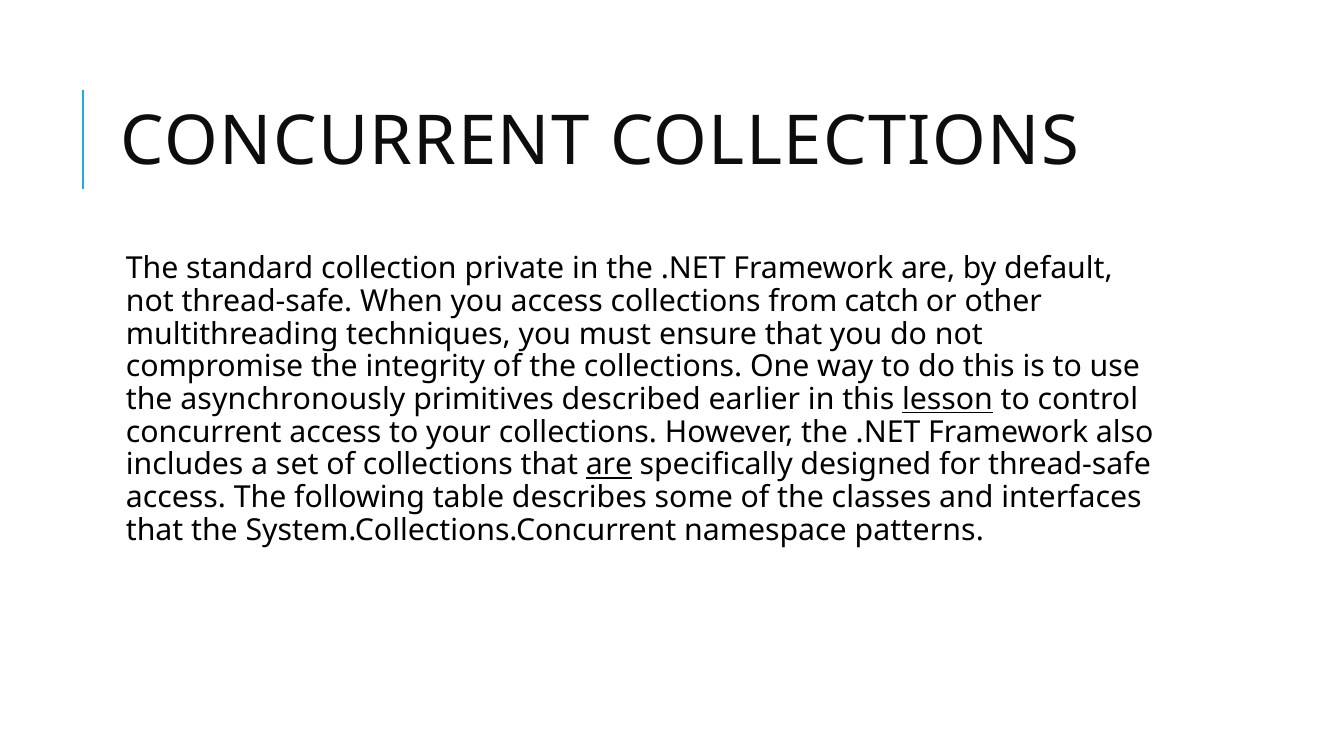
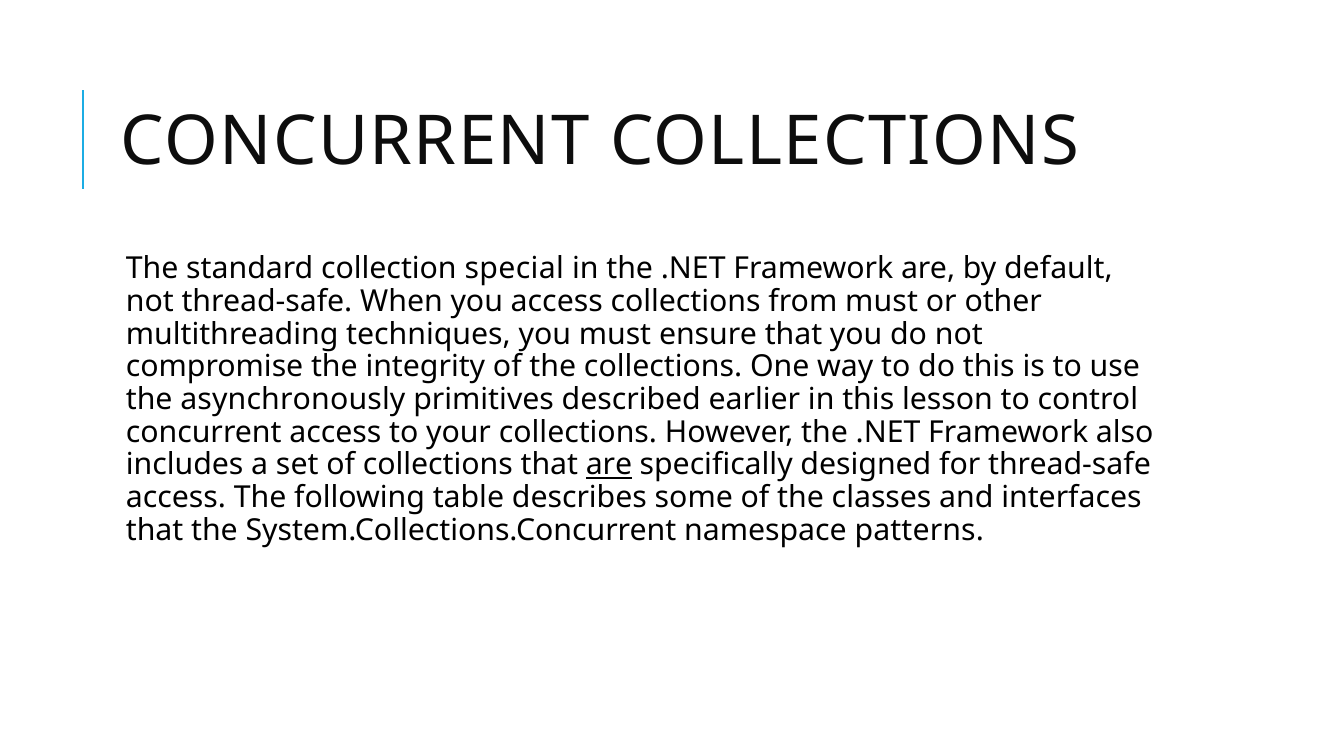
private: private -> special
from catch: catch -> must
lesson underline: present -> none
